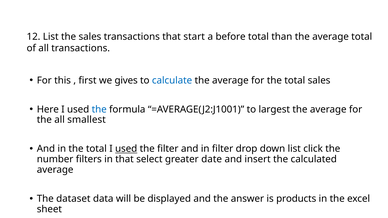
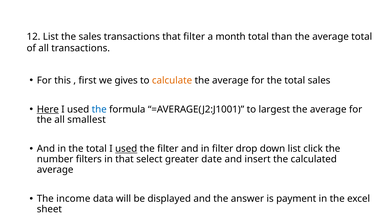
that start: start -> filter
before: before -> month
calculate colour: blue -> orange
Here underline: none -> present
dataset: dataset -> income
products: products -> payment
